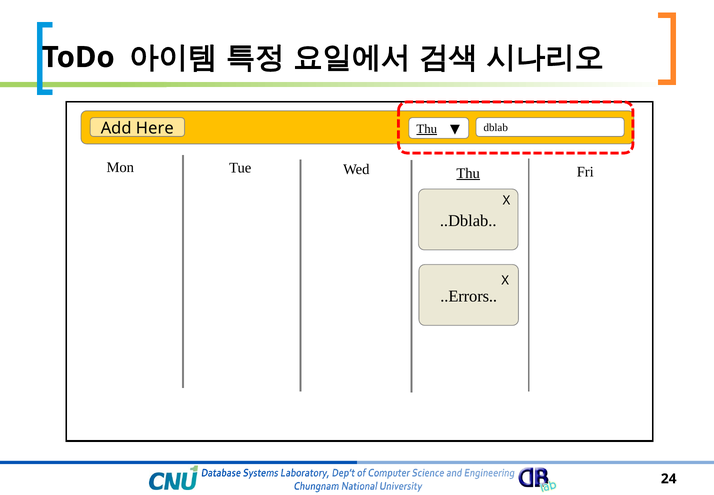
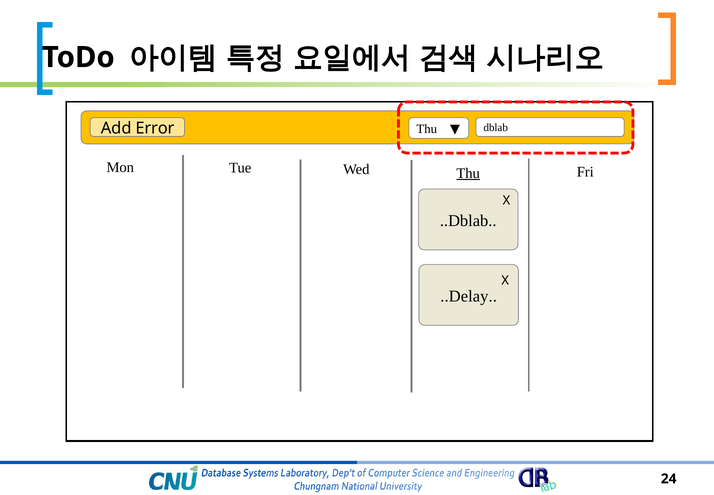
Thu at (427, 129) underline: present -> none
Here: Here -> Error
..Errors: ..Errors -> ..Delay
